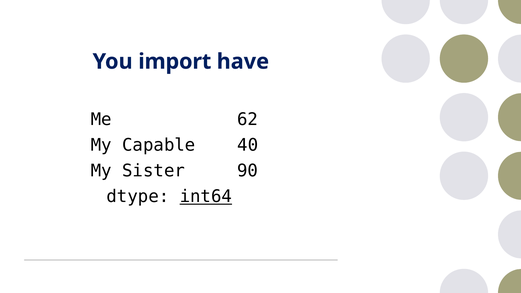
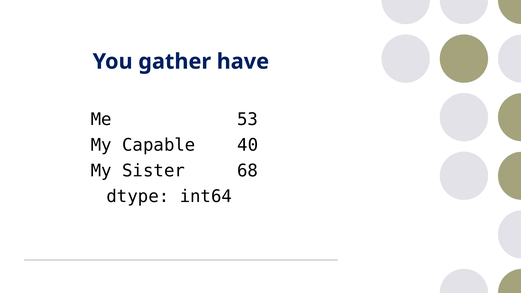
import: import -> gather
62: 62 -> 53
90: 90 -> 68
int64 underline: present -> none
